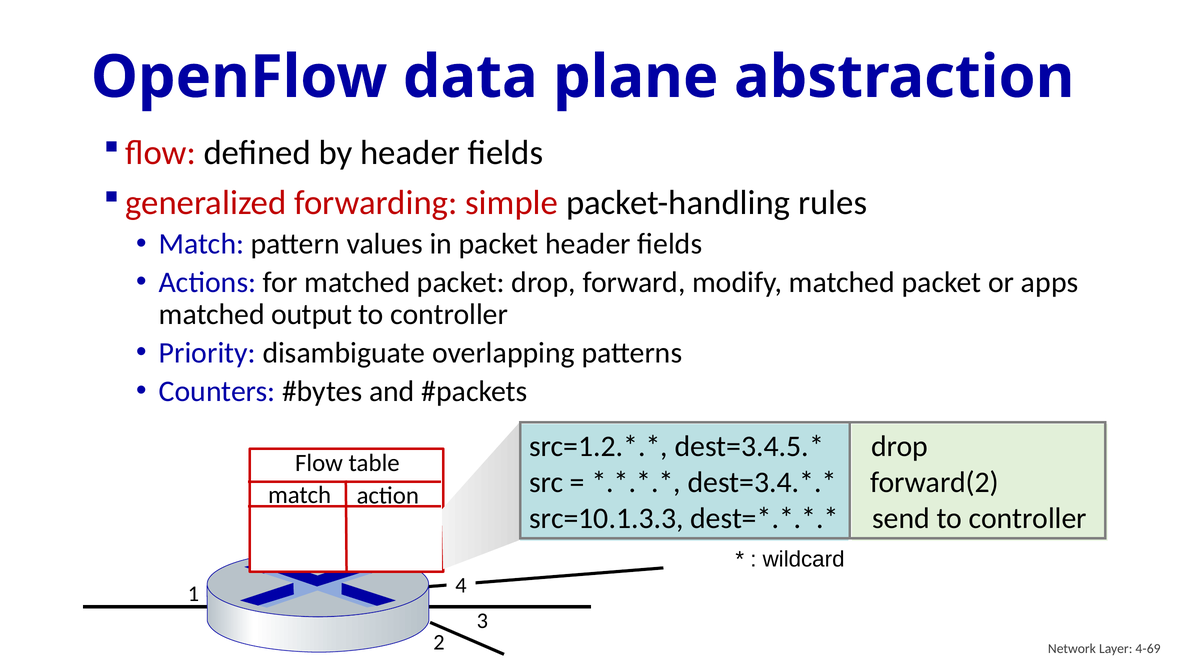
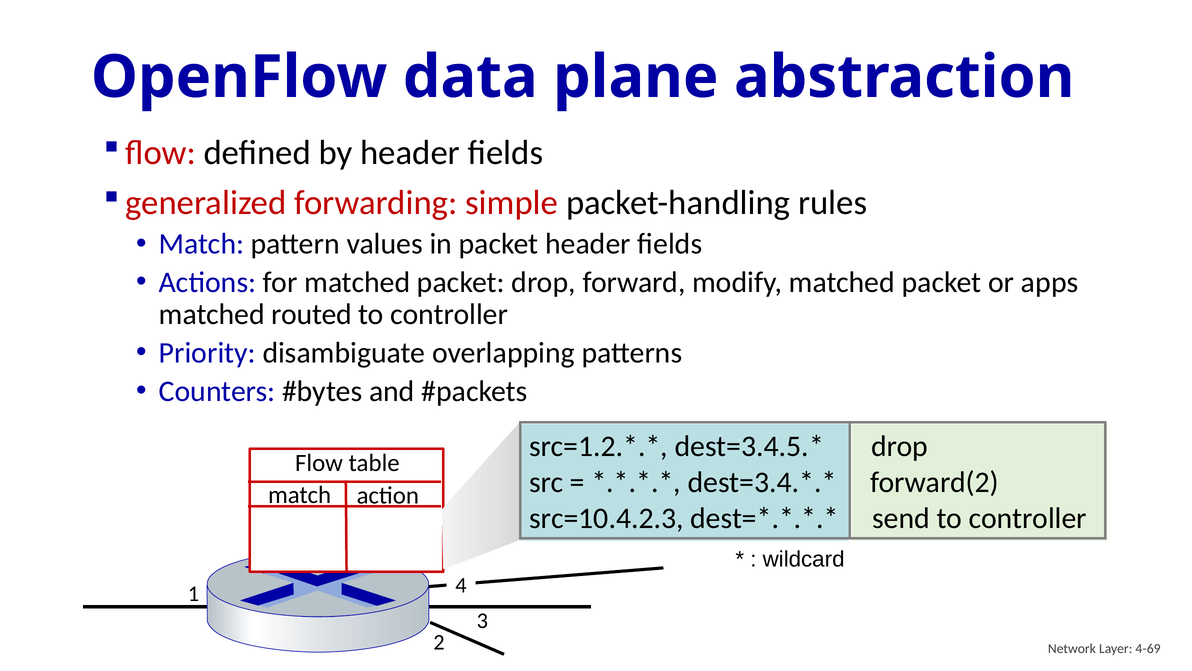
output: output -> routed
src=10.1.3.3: src=10.1.3.3 -> src=10.4.2.3
